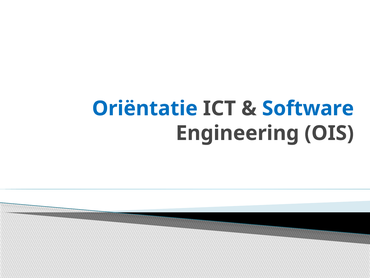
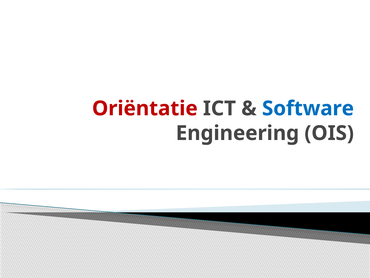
Oriëntatie colour: blue -> red
